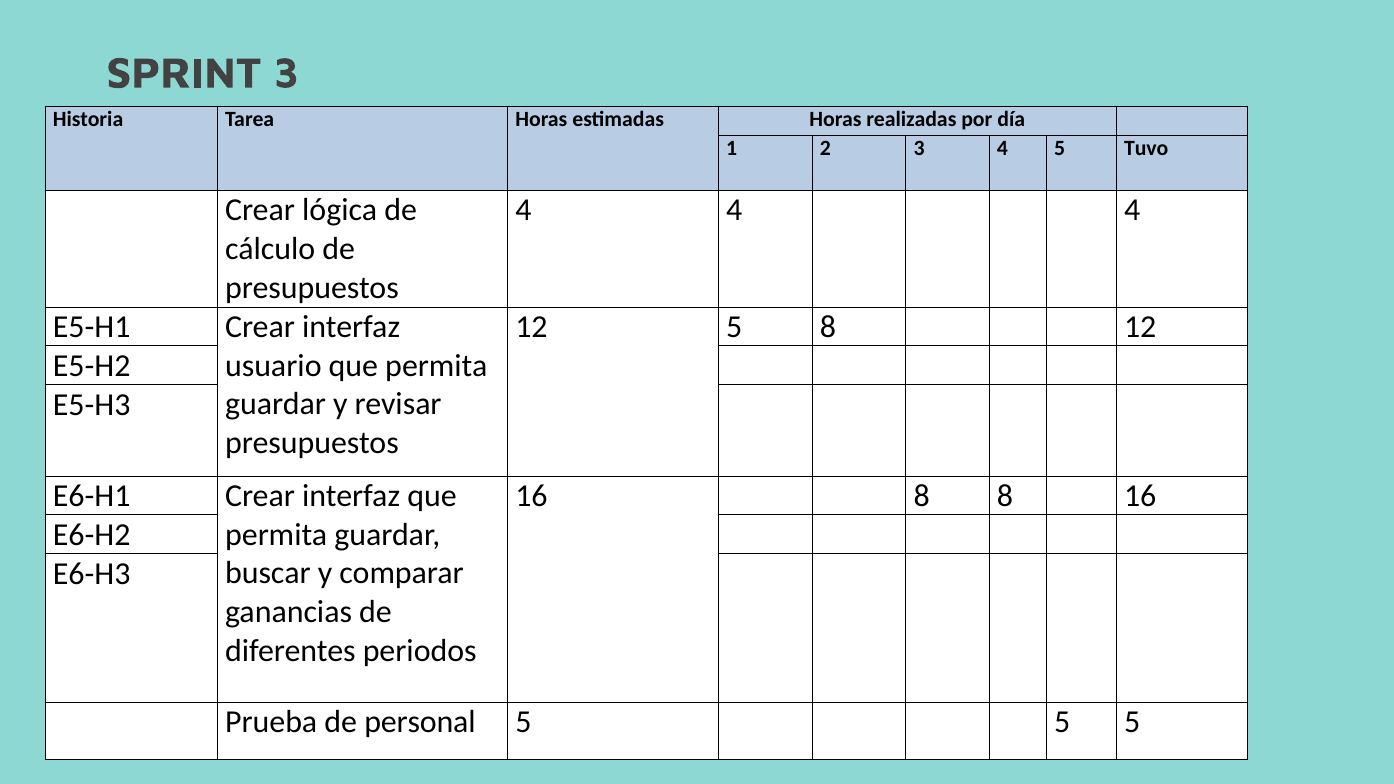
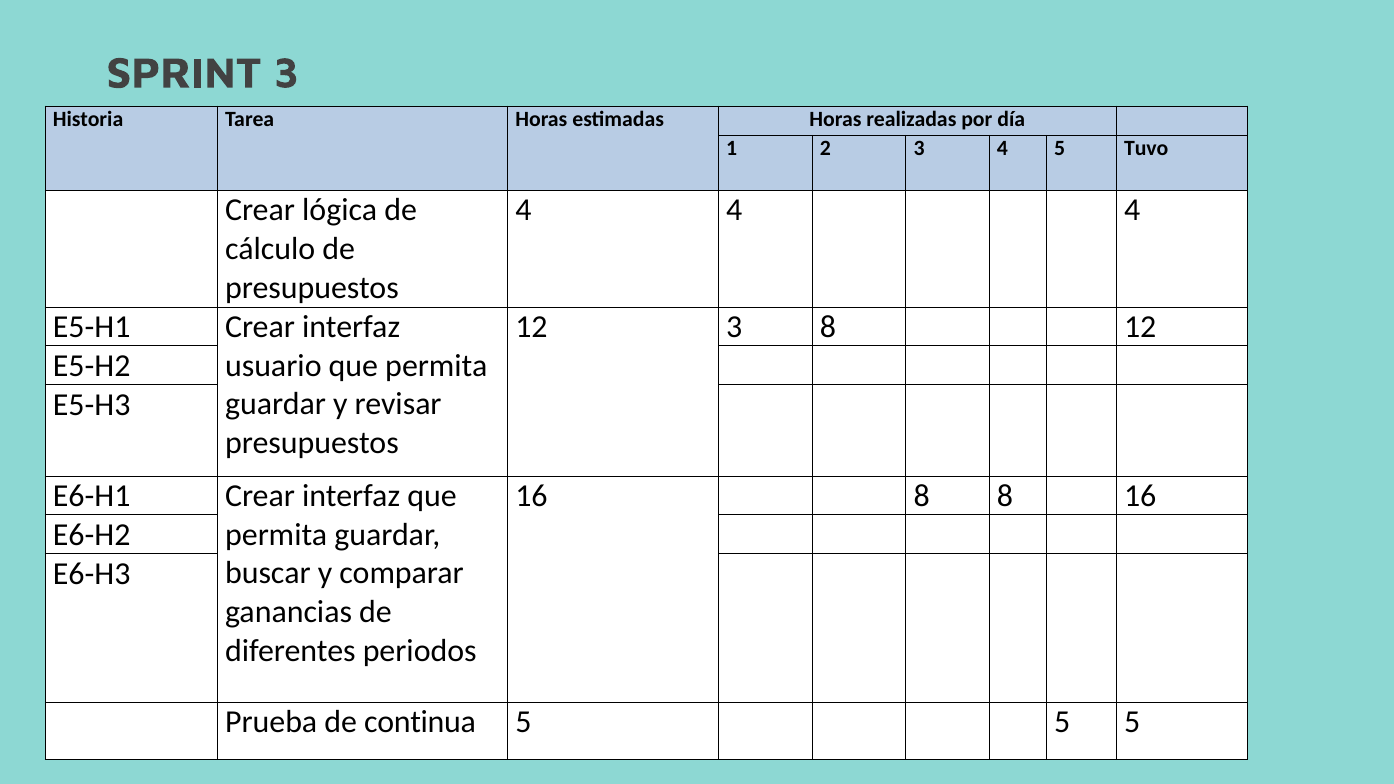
12 5: 5 -> 3
personal: personal -> continua
